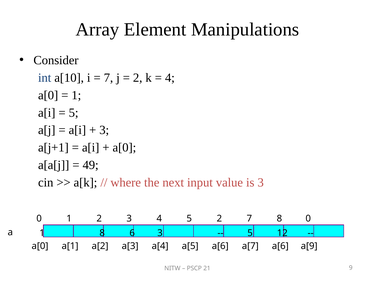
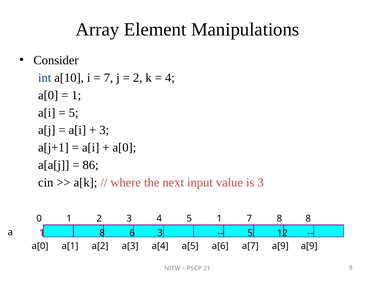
49: 49 -> 86
5 2: 2 -> 1
8 0: 0 -> 8
a[2 a[6: a[6 -> a[9
